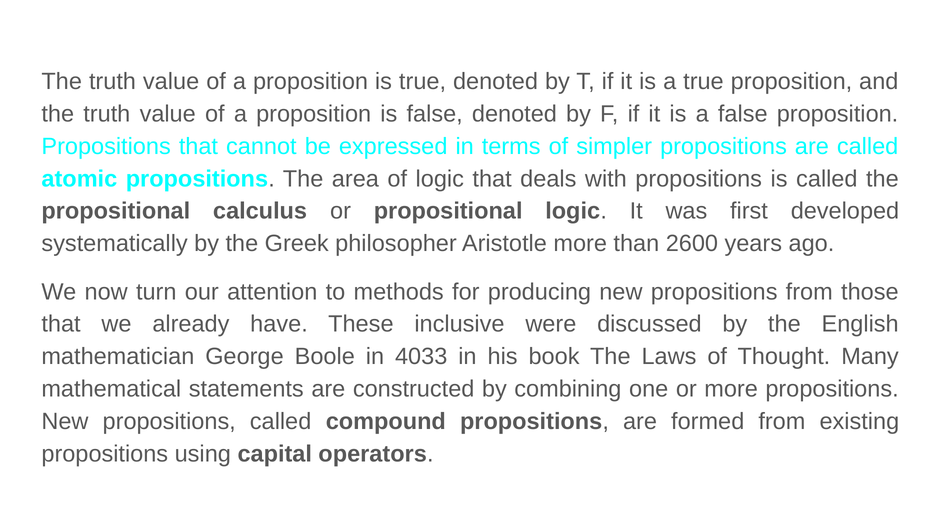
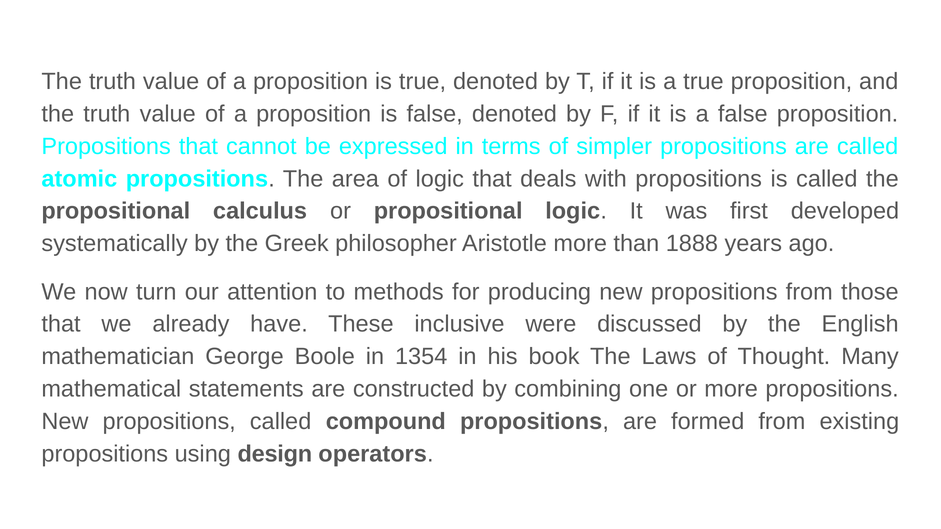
2600: 2600 -> 1888
4033: 4033 -> 1354
capital: capital -> design
